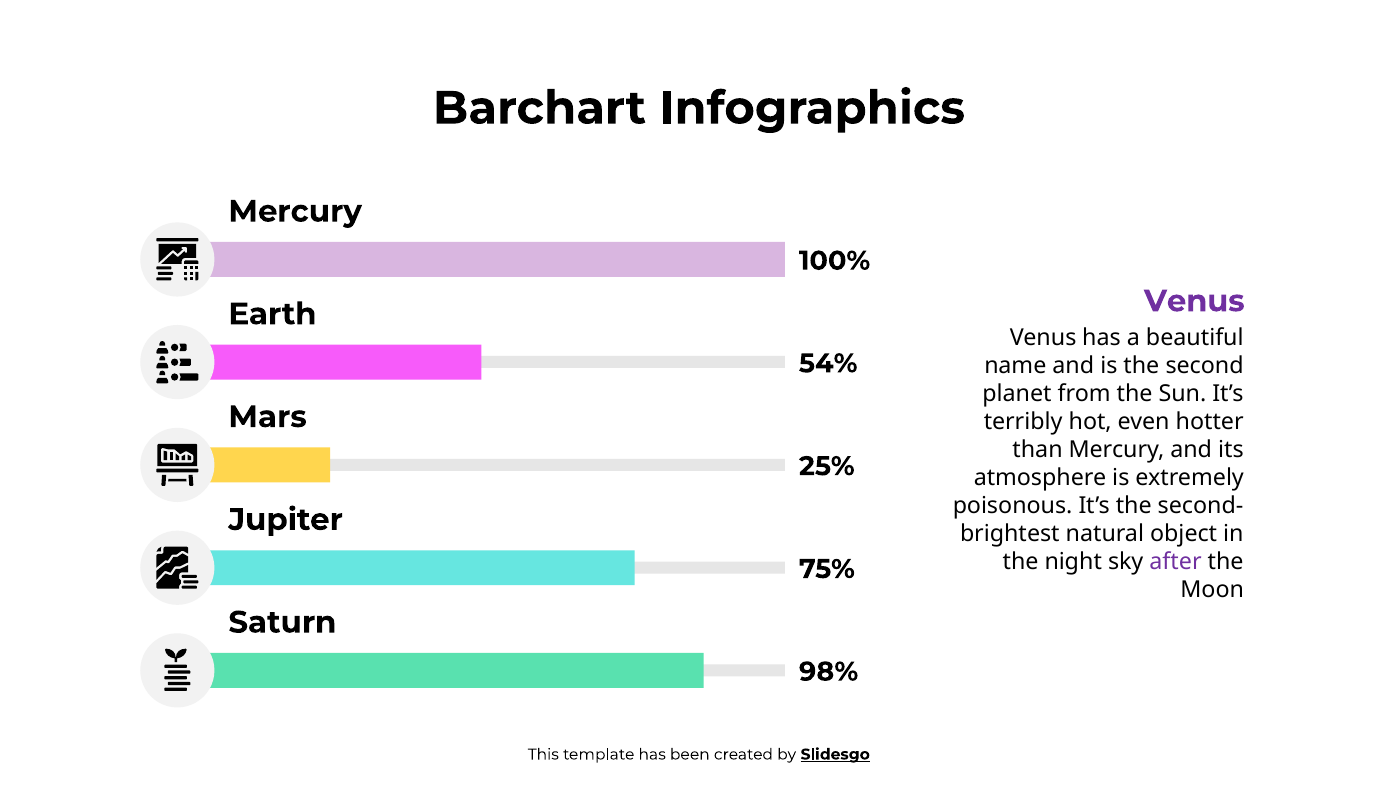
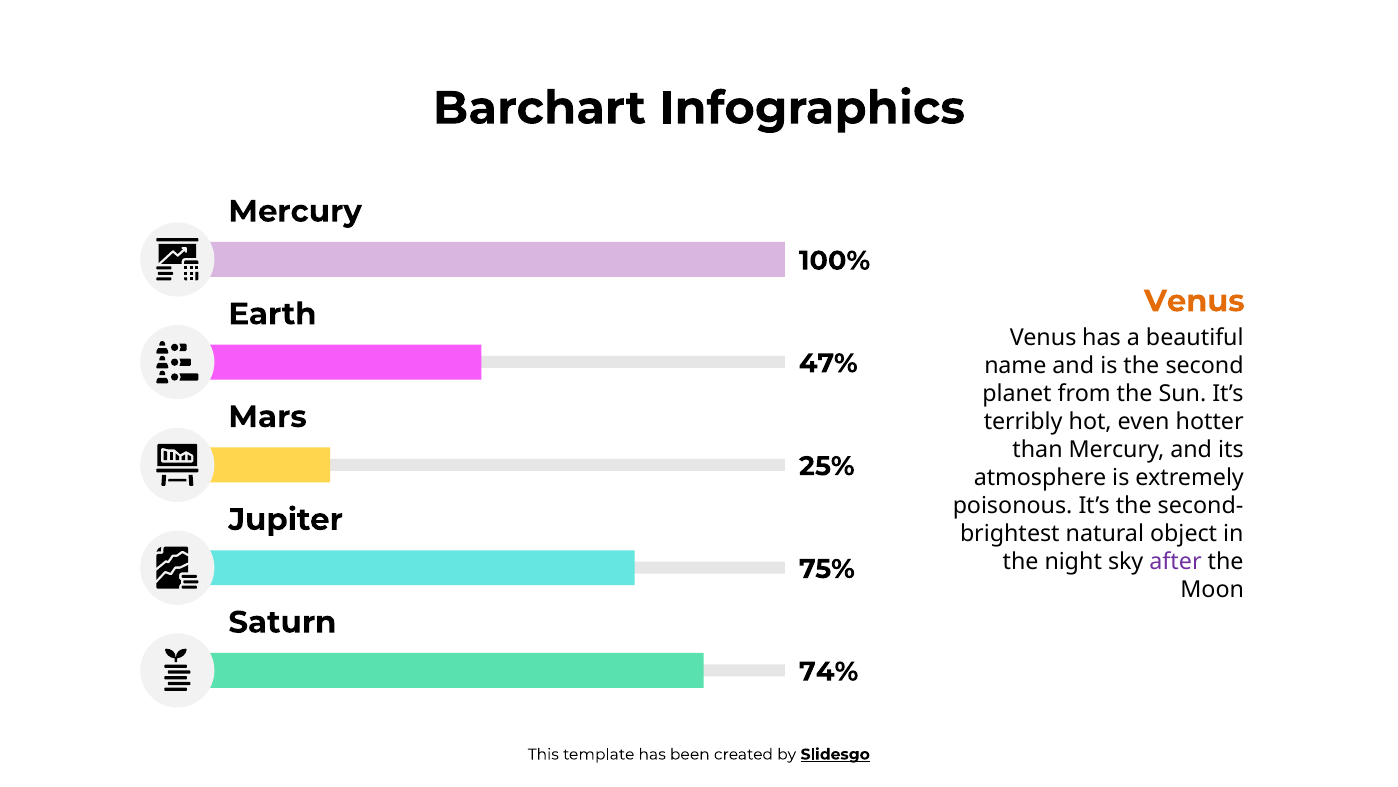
Venus at (1194, 301) colour: purple -> orange
54%: 54% -> 47%
98%: 98% -> 74%
